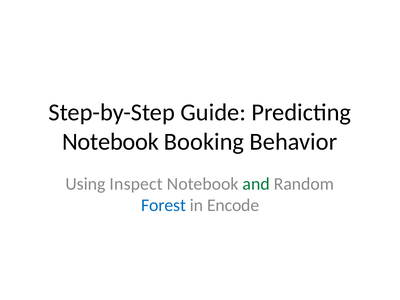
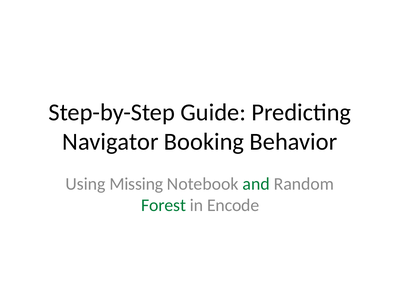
Notebook at (111, 142): Notebook -> Navigator
Inspect: Inspect -> Missing
Forest colour: blue -> green
